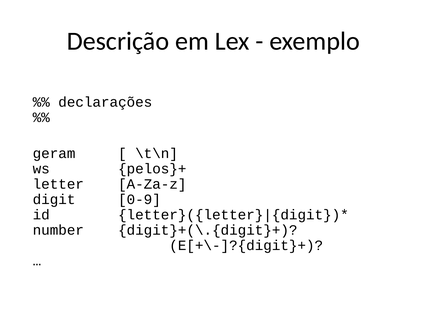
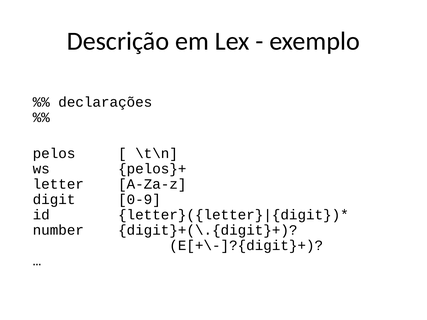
geram: geram -> pelos
